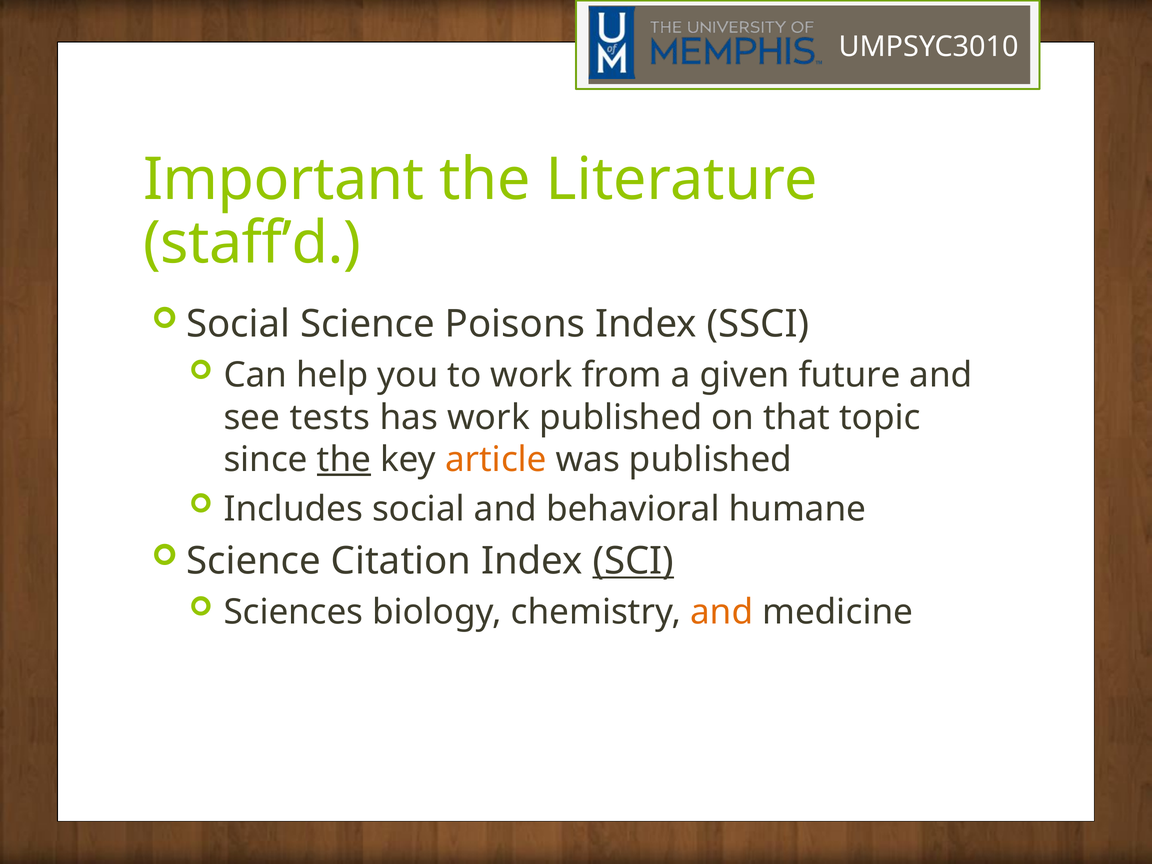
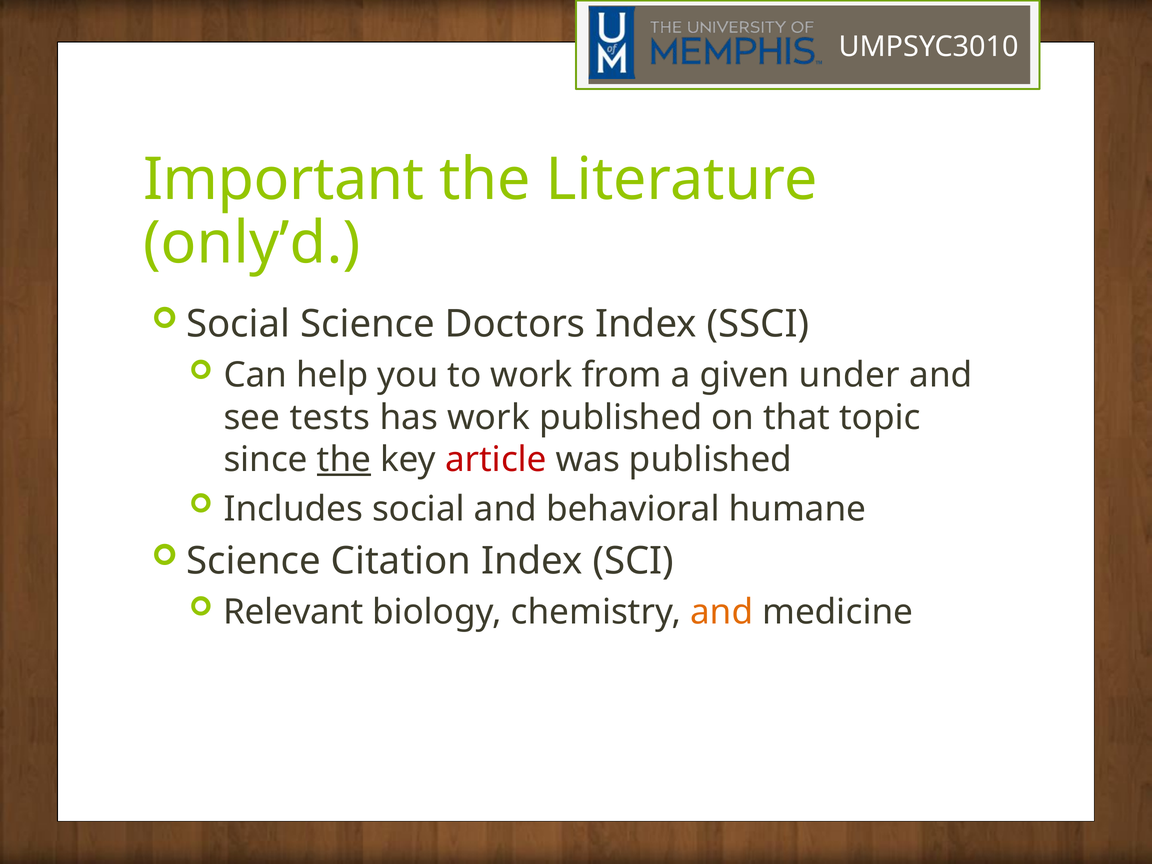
staff’d: staff’d -> only’d
Poisons: Poisons -> Doctors
future: future -> under
article colour: orange -> red
SCI underline: present -> none
Sciences: Sciences -> Relevant
